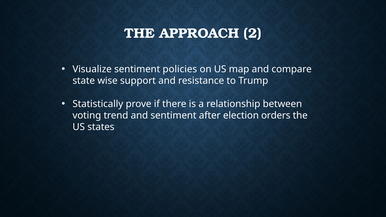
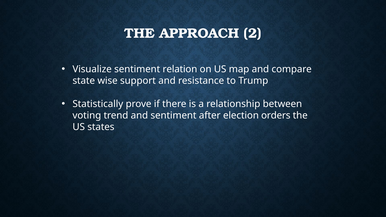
policies: policies -> relation
